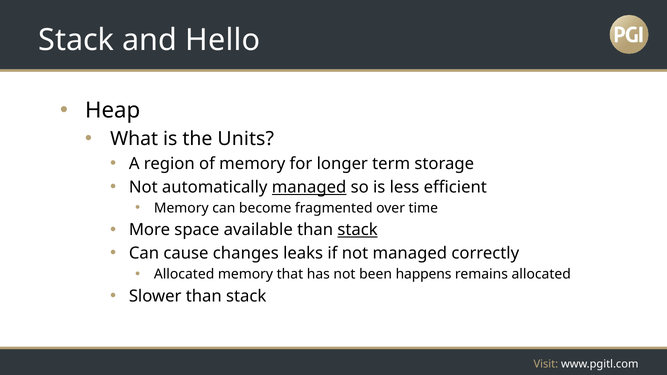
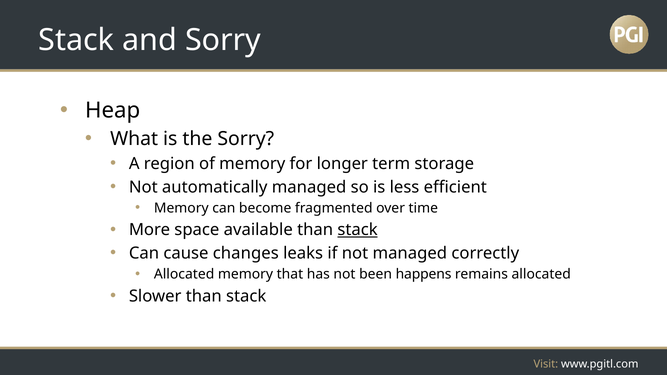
and Hello: Hello -> Sorry
the Units: Units -> Sorry
managed at (309, 187) underline: present -> none
